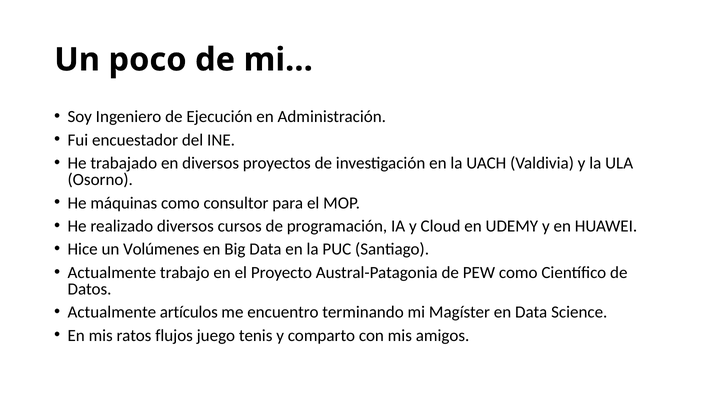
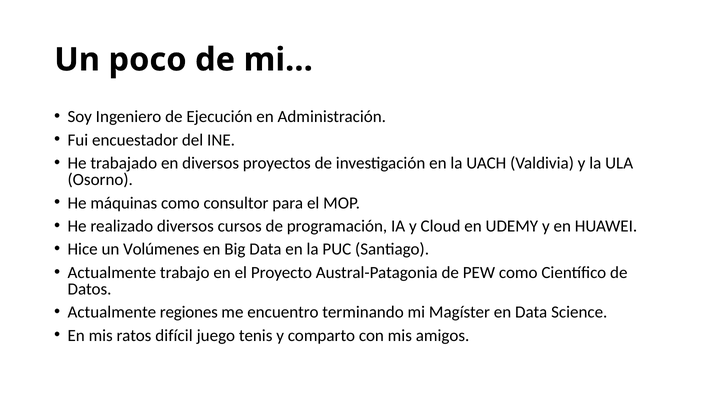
artículos: artículos -> regiones
flujos: flujos -> difícil
